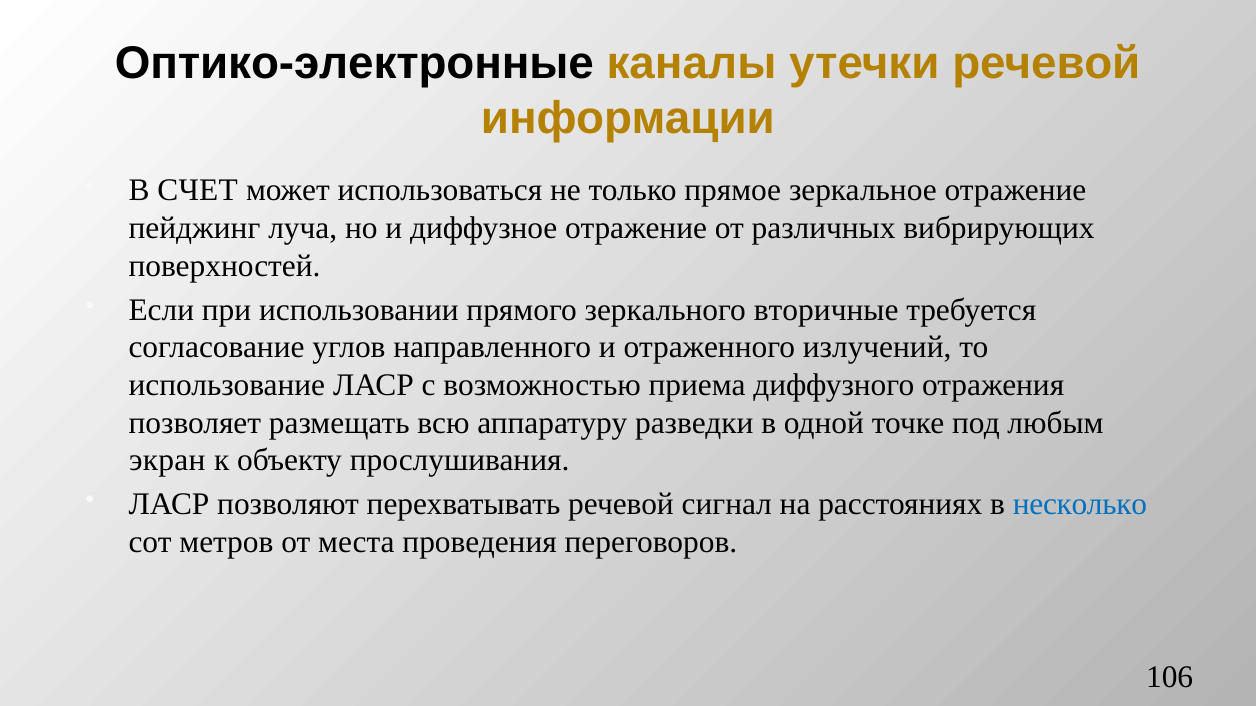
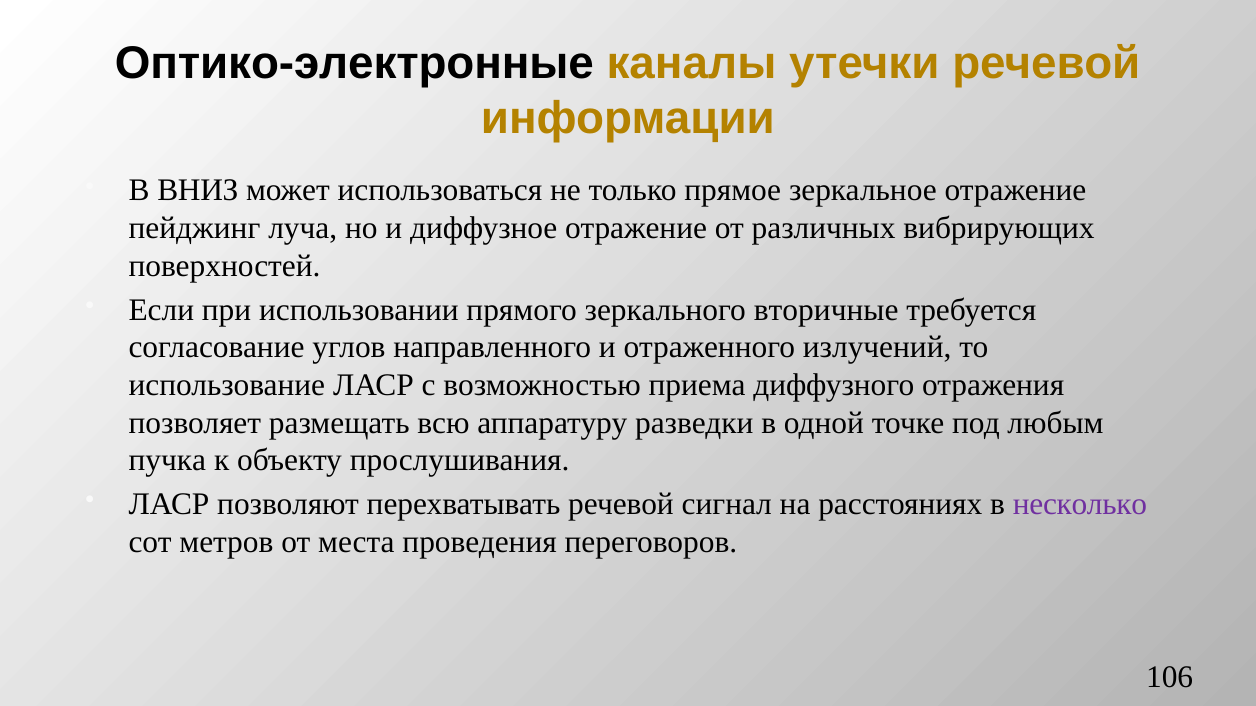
СЧЕТ: СЧЕТ -> ВНИЗ
экран: экран -> пучка
несколько colour: blue -> purple
